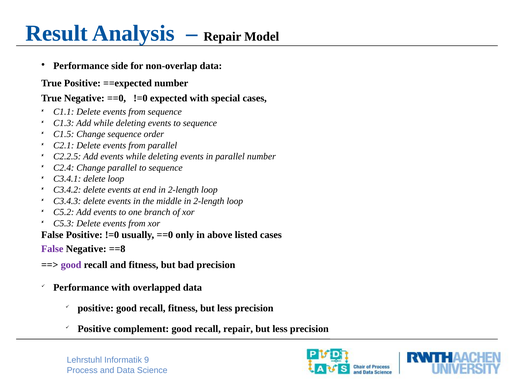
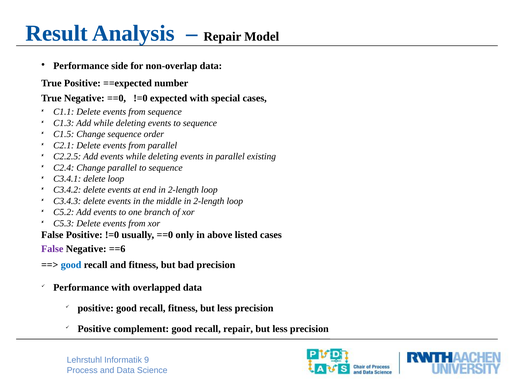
parallel number: number -> existing
==8: ==8 -> ==6
good at (71, 265) colour: purple -> blue
